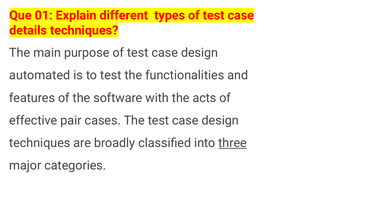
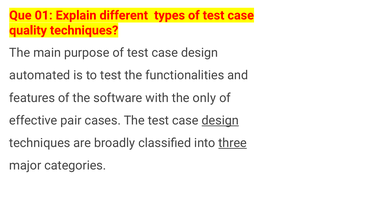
details: details -> quality
acts: acts -> only
design at (220, 120) underline: none -> present
